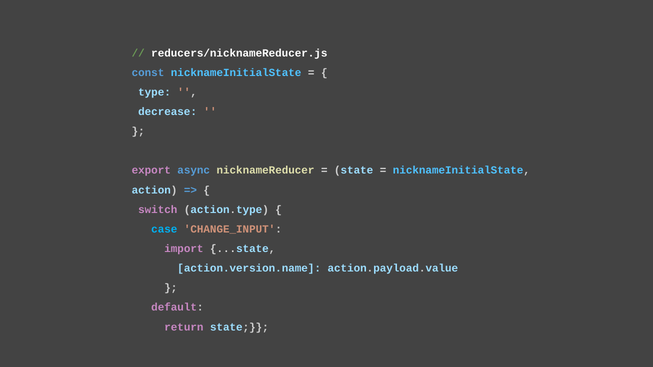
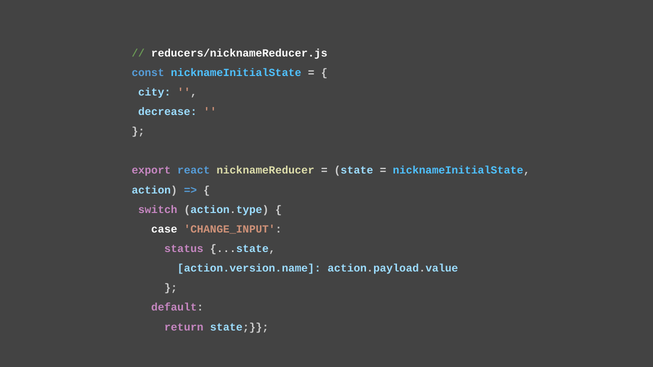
type: type -> city
async: async -> react
case colour: light blue -> white
import: import -> status
